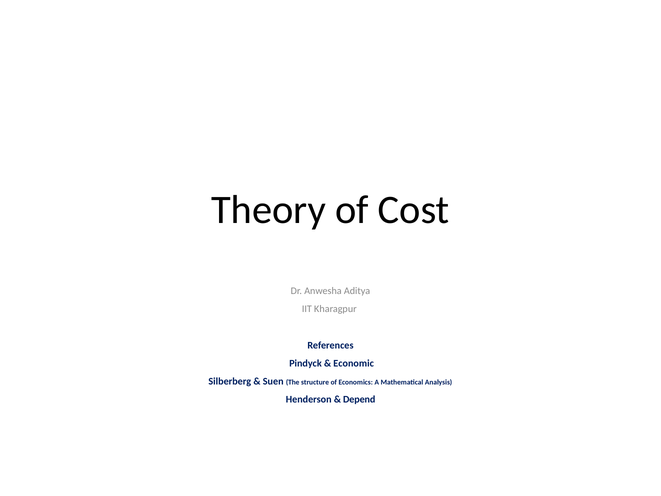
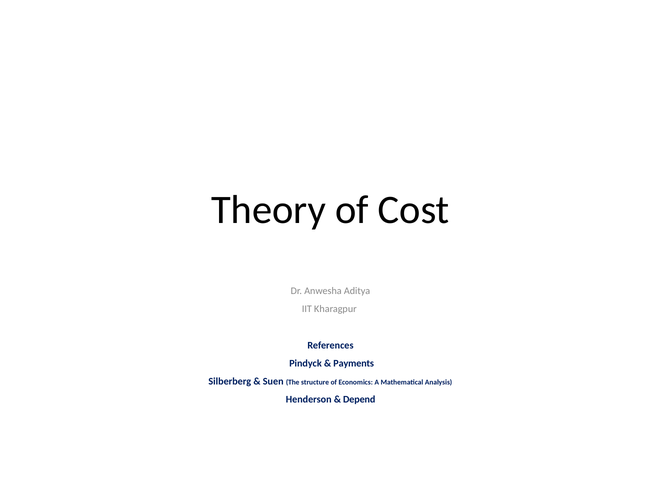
Economic: Economic -> Payments
